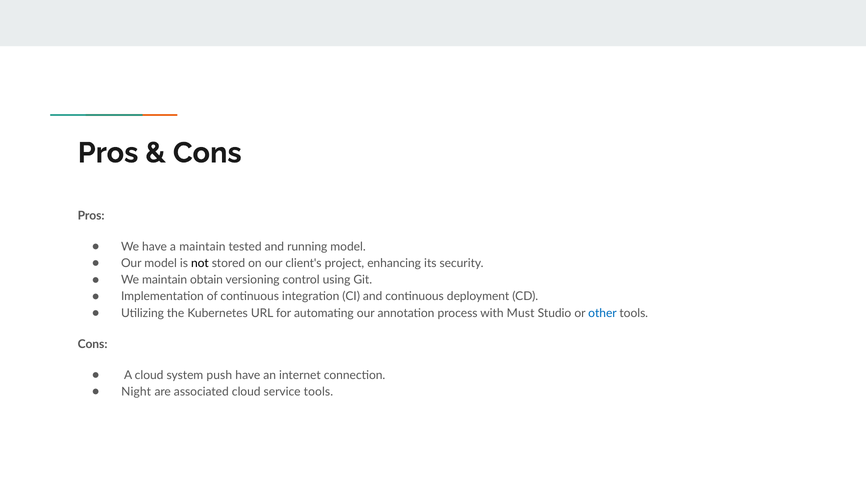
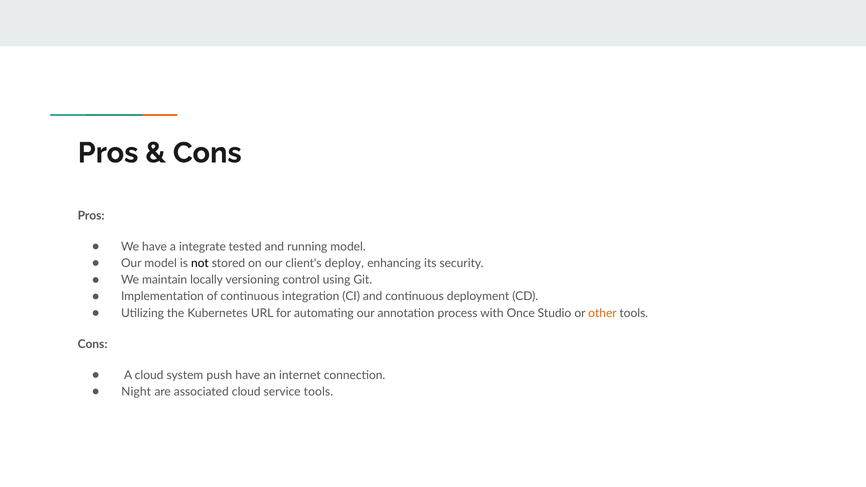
a maintain: maintain -> integrate
project: project -> deploy
obtain: obtain -> locally
Must: Must -> Once
other colour: blue -> orange
